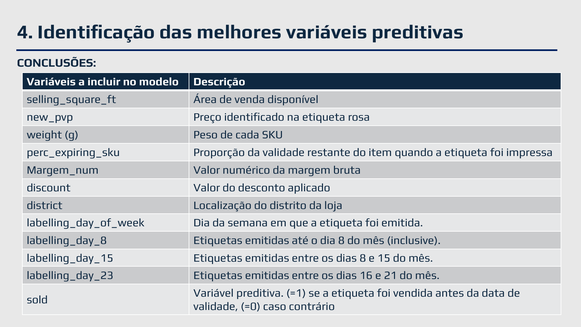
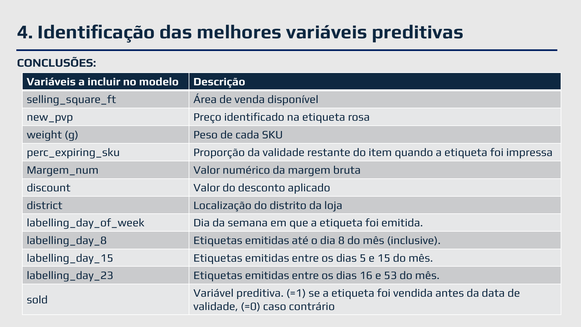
dias 8: 8 -> 5
21: 21 -> 53
